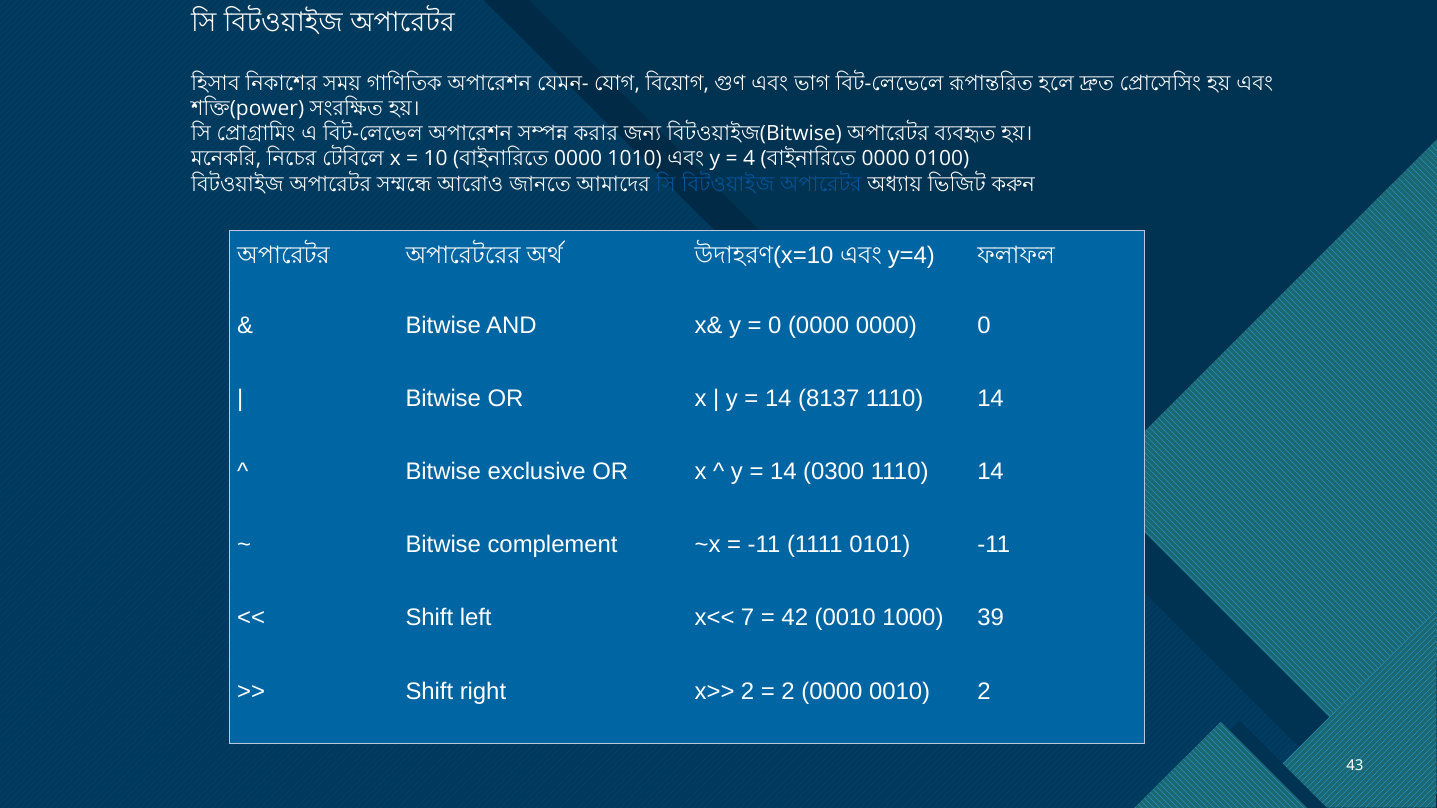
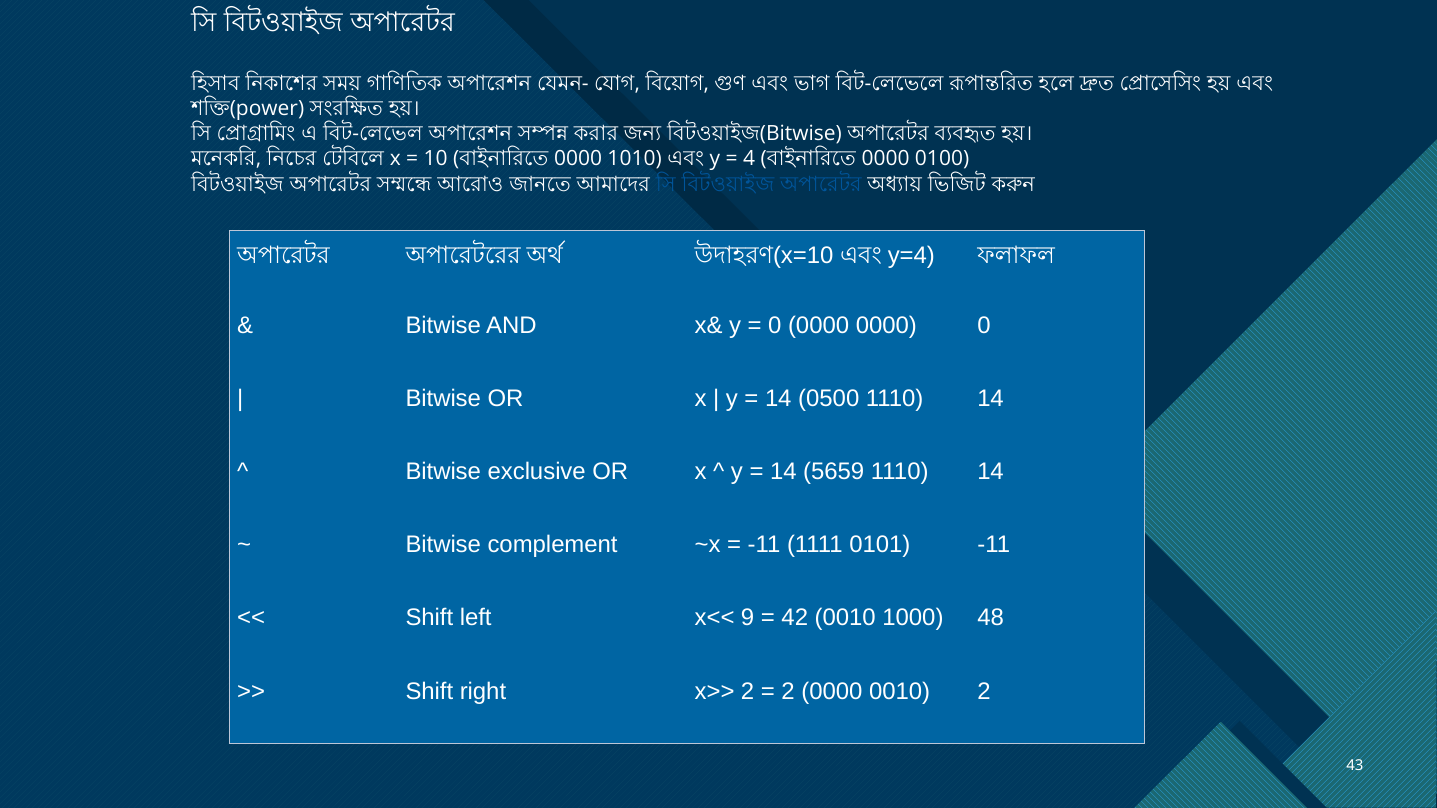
8137: 8137 -> 0500
0300: 0300 -> 5659
7: 7 -> 9
39: 39 -> 48
